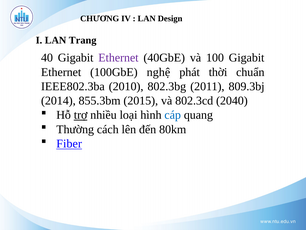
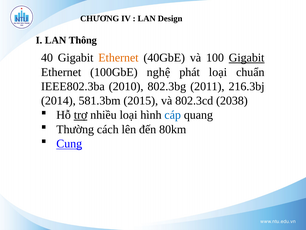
Trang: Trang -> Thông
Ethernet at (118, 58) colour: purple -> orange
Gigabit at (247, 58) underline: none -> present
phát thời: thời -> loại
809.3bj: 809.3bj -> 216.3bj
855.3bm: 855.3bm -> 581.3bm
2040: 2040 -> 2038
Fiber: Fiber -> Cung
